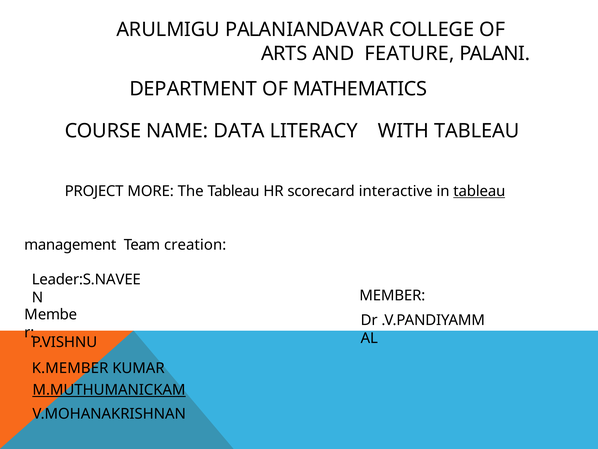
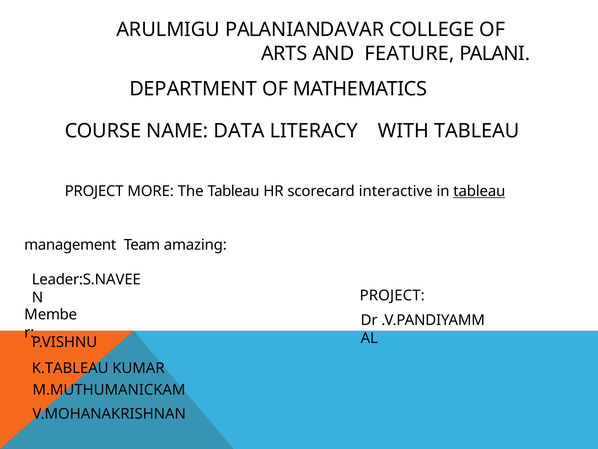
creation: creation -> amazing
MEMBER at (392, 295): MEMBER -> PROJECT
K.MEMBER: K.MEMBER -> K.TABLEAU
M.MUTHUMANICKAM underline: present -> none
